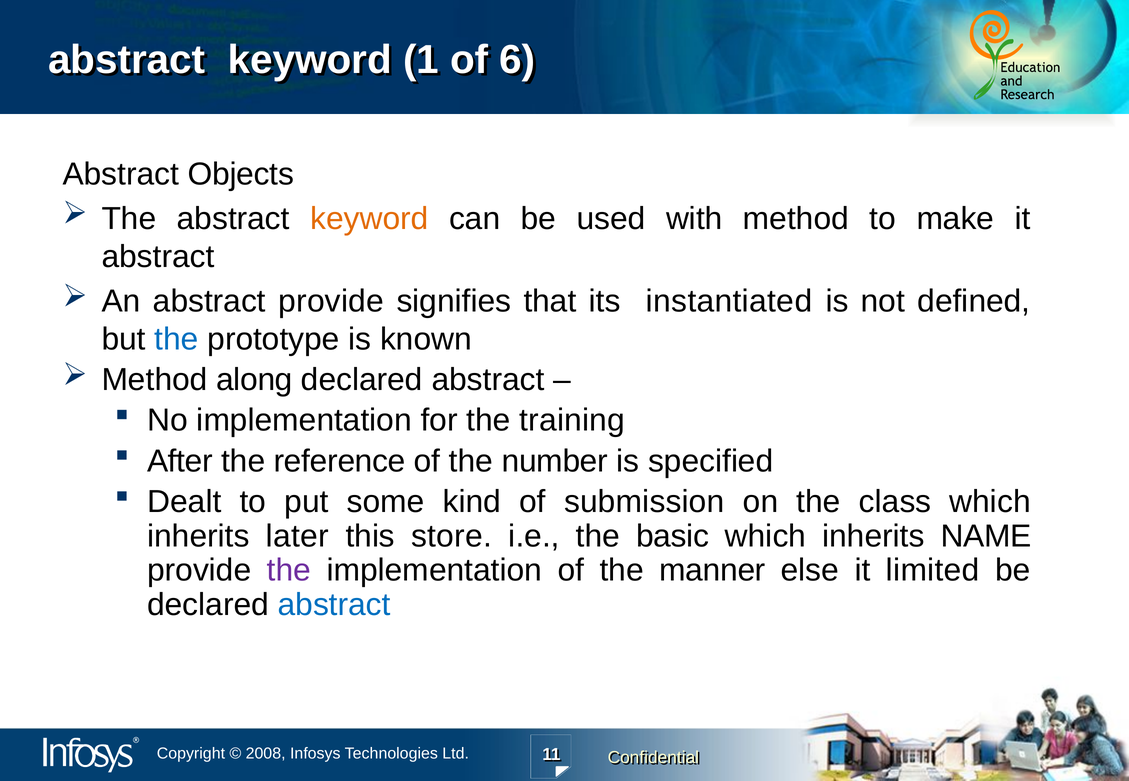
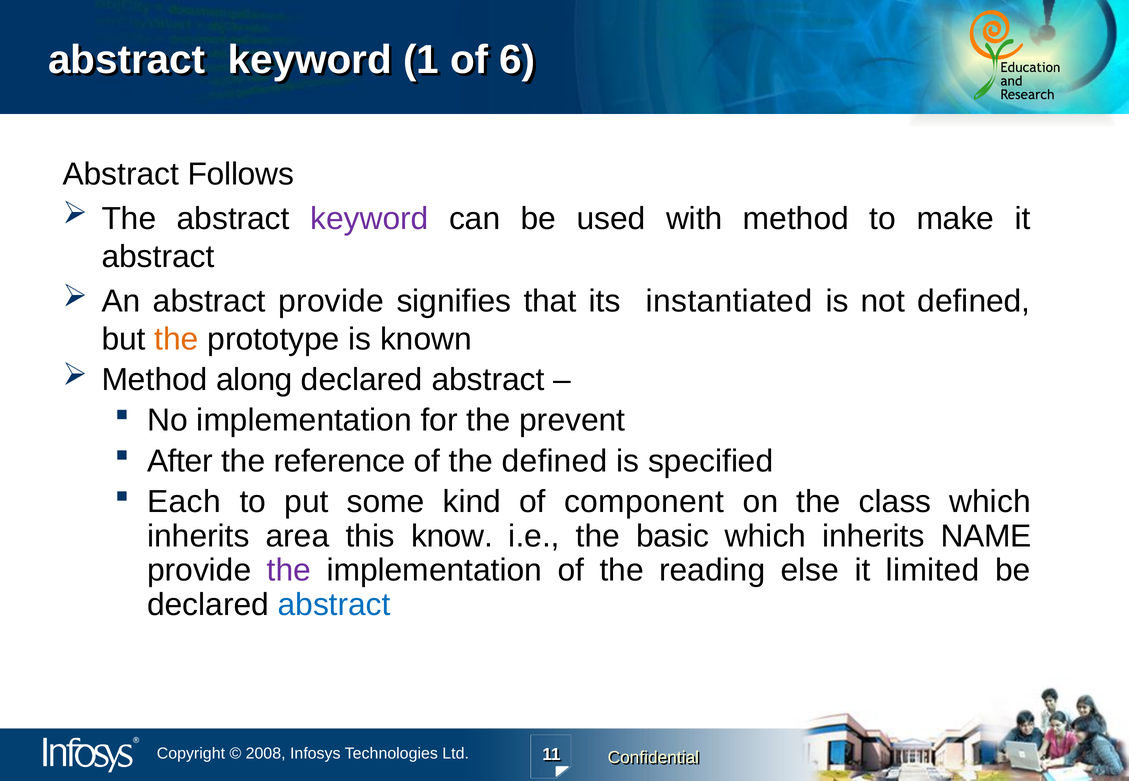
Objects: Objects -> Follows
keyword at (369, 219) colour: orange -> purple
the at (177, 340) colour: blue -> orange
training: training -> prevent
the number: number -> defined
Dealt: Dealt -> Each
submission: submission -> component
later: later -> area
store: store -> know
manner: manner -> reading
